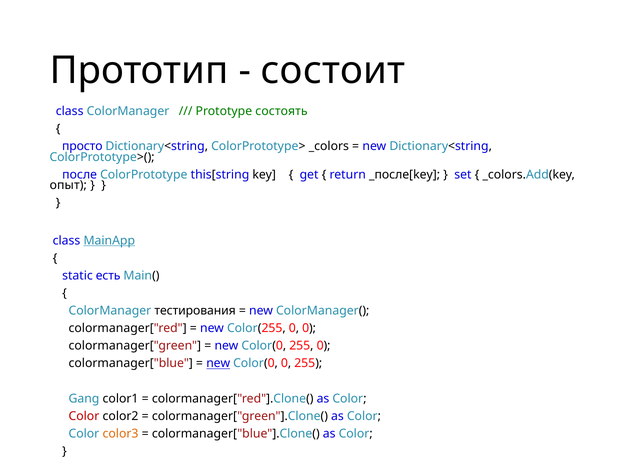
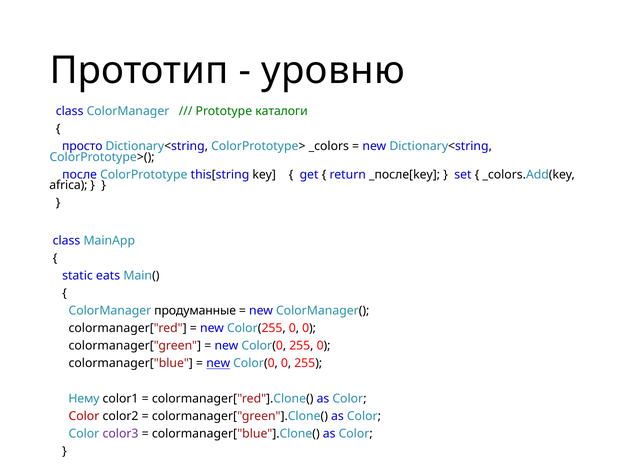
состоит: состоит -> уровню
состоять: состоять -> каталоги
опыт: опыт -> africa
MainApp underline: present -> none
есть: есть -> eats
тестирования: тестирования -> продуманные
Gang: Gang -> Нему
color3 colour: orange -> purple
